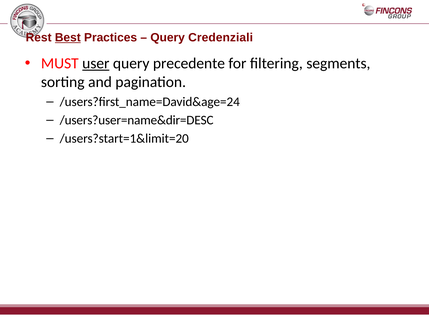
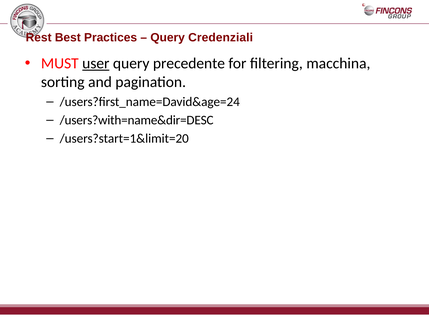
Best underline: present -> none
segments: segments -> macchina
/users?user=name&dir=DESC: /users?user=name&dir=DESC -> /users?with=name&dir=DESC
